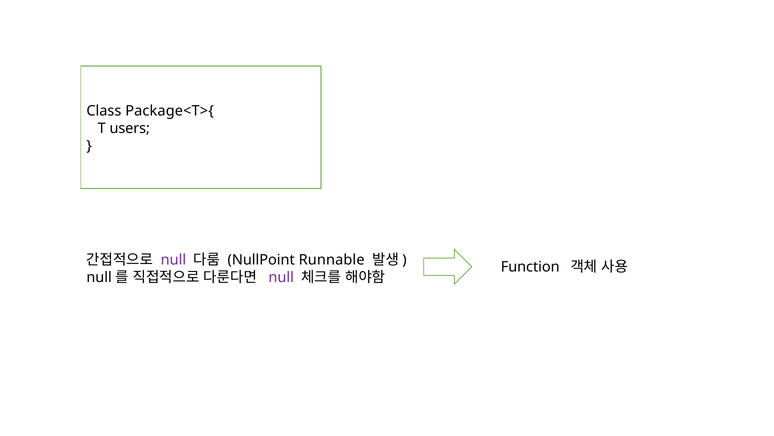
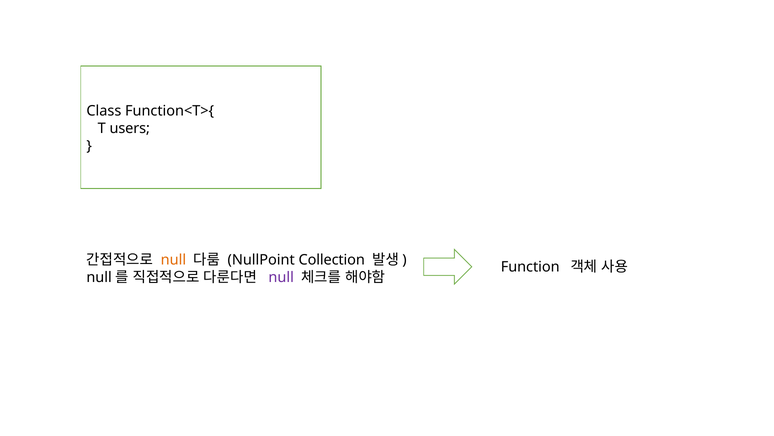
Package<T>{: Package<T>{ -> Function<T>{
null at (173, 259) colour: purple -> orange
Runnable: Runnable -> Collection
